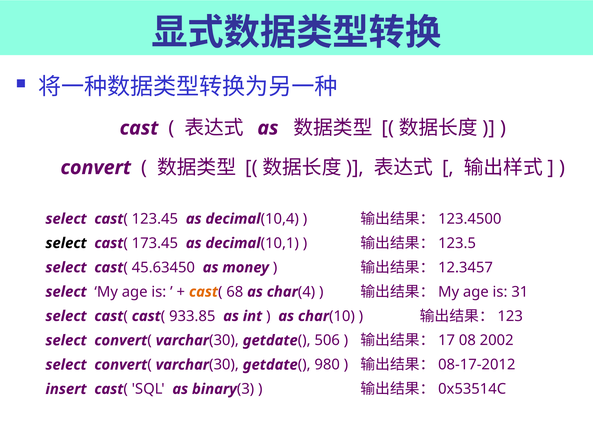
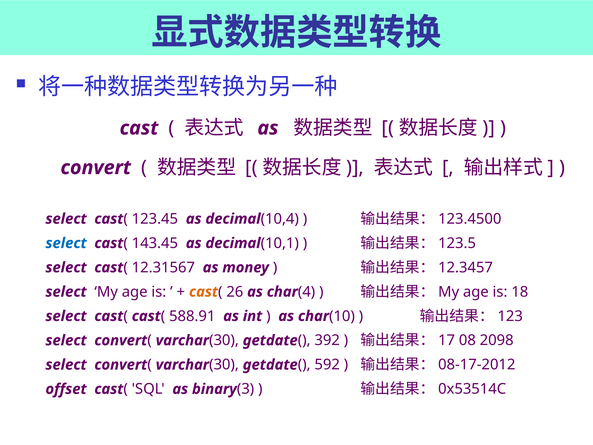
select at (66, 243) colour: black -> blue
173.45: 173.45 -> 143.45
45.63450: 45.63450 -> 12.31567
68: 68 -> 26
31: 31 -> 18
933.85: 933.85 -> 588.91
506: 506 -> 392
2002: 2002 -> 2098
980: 980 -> 592
insert: insert -> offset
